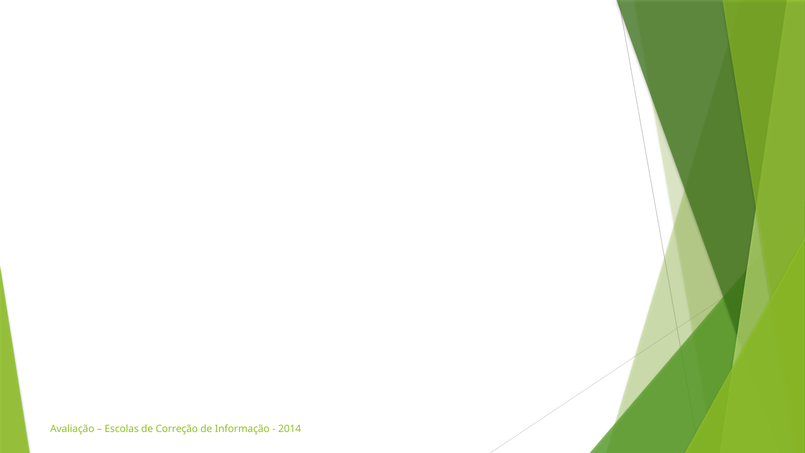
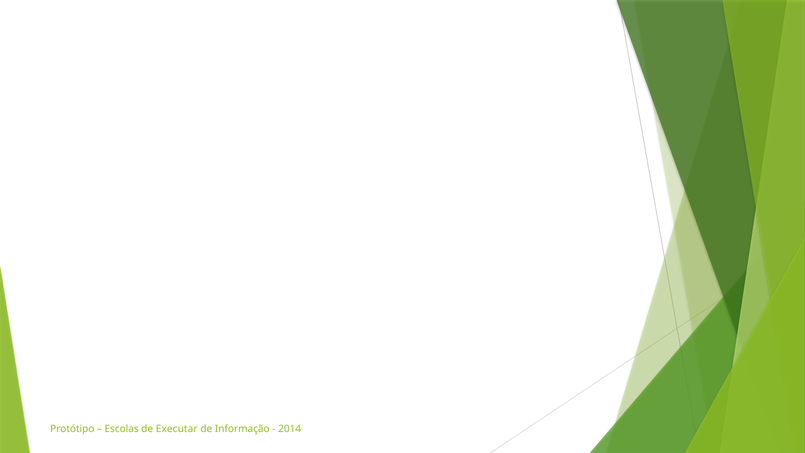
Avaliação: Avaliação -> Protótipo
Correção: Correção -> Executar
